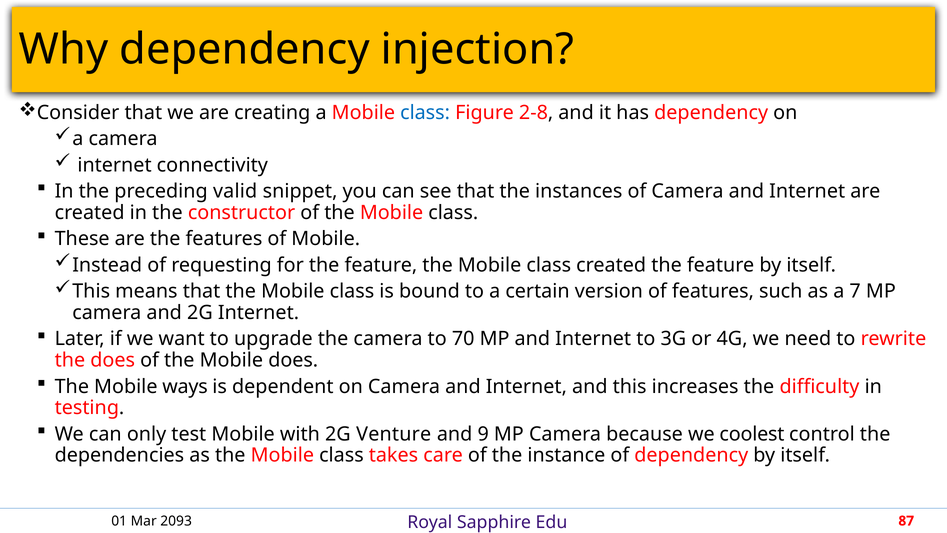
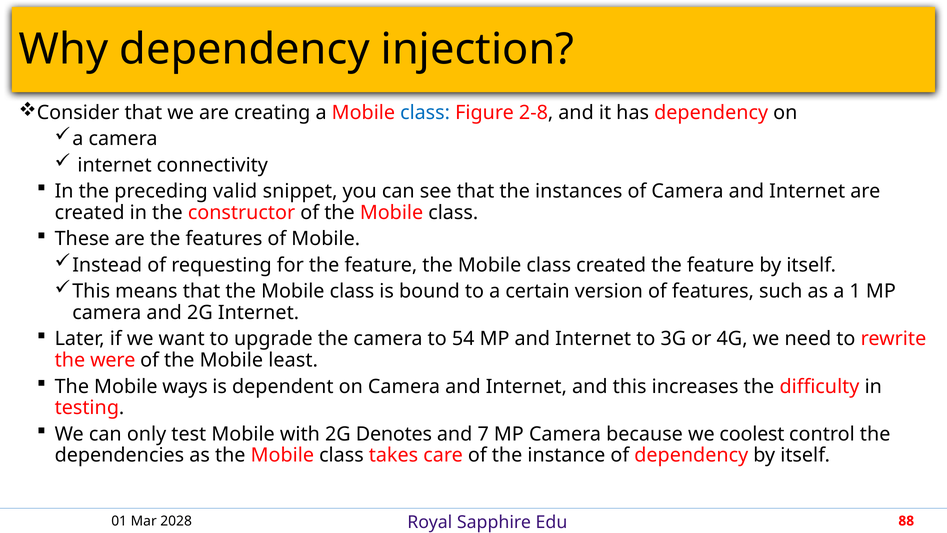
7: 7 -> 1
70: 70 -> 54
the does: does -> were
Mobile does: does -> least
Venture: Venture -> Denotes
9: 9 -> 7
2093: 2093 -> 2028
87: 87 -> 88
